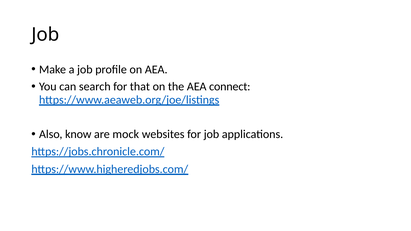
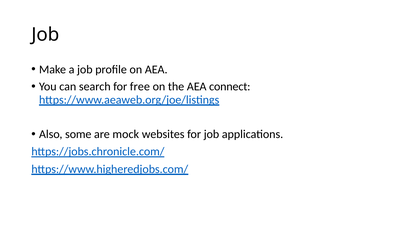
that: that -> free
know: know -> some
